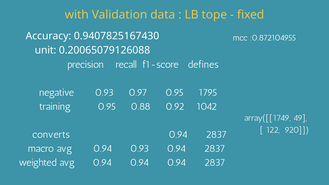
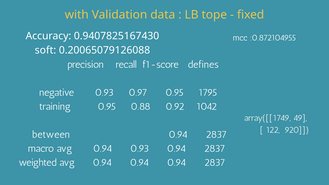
unit: unit -> soft
converts: converts -> between
